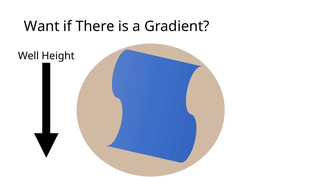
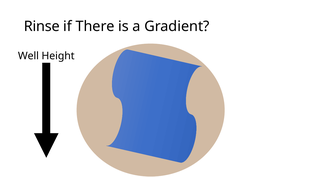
Want: Want -> Rinse
